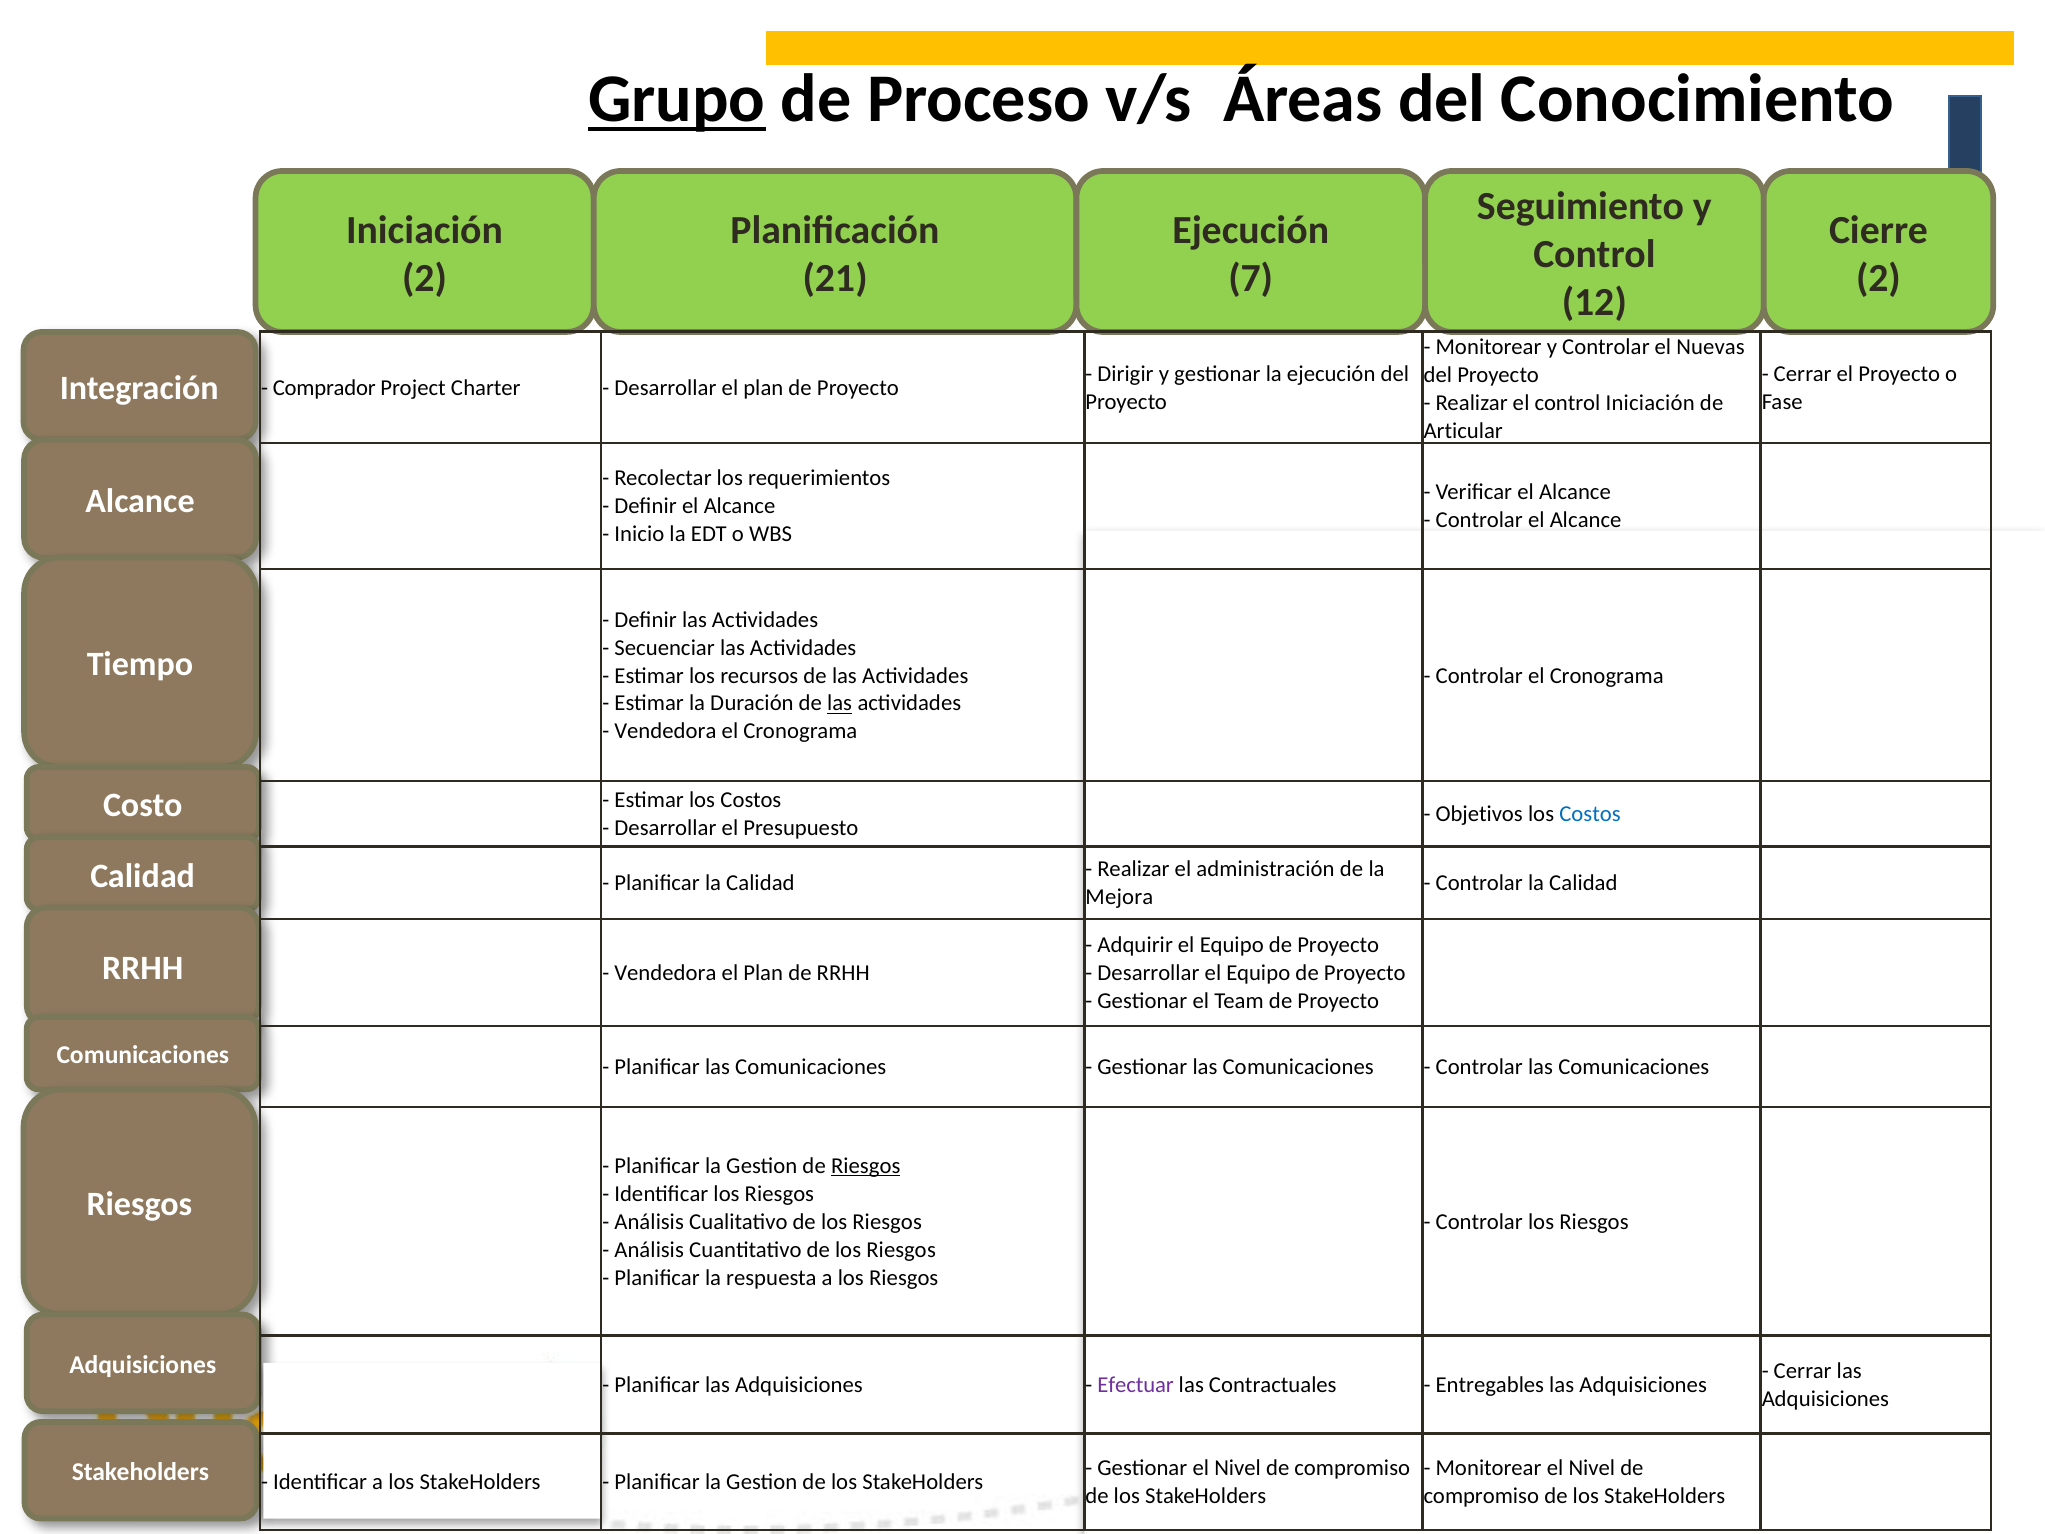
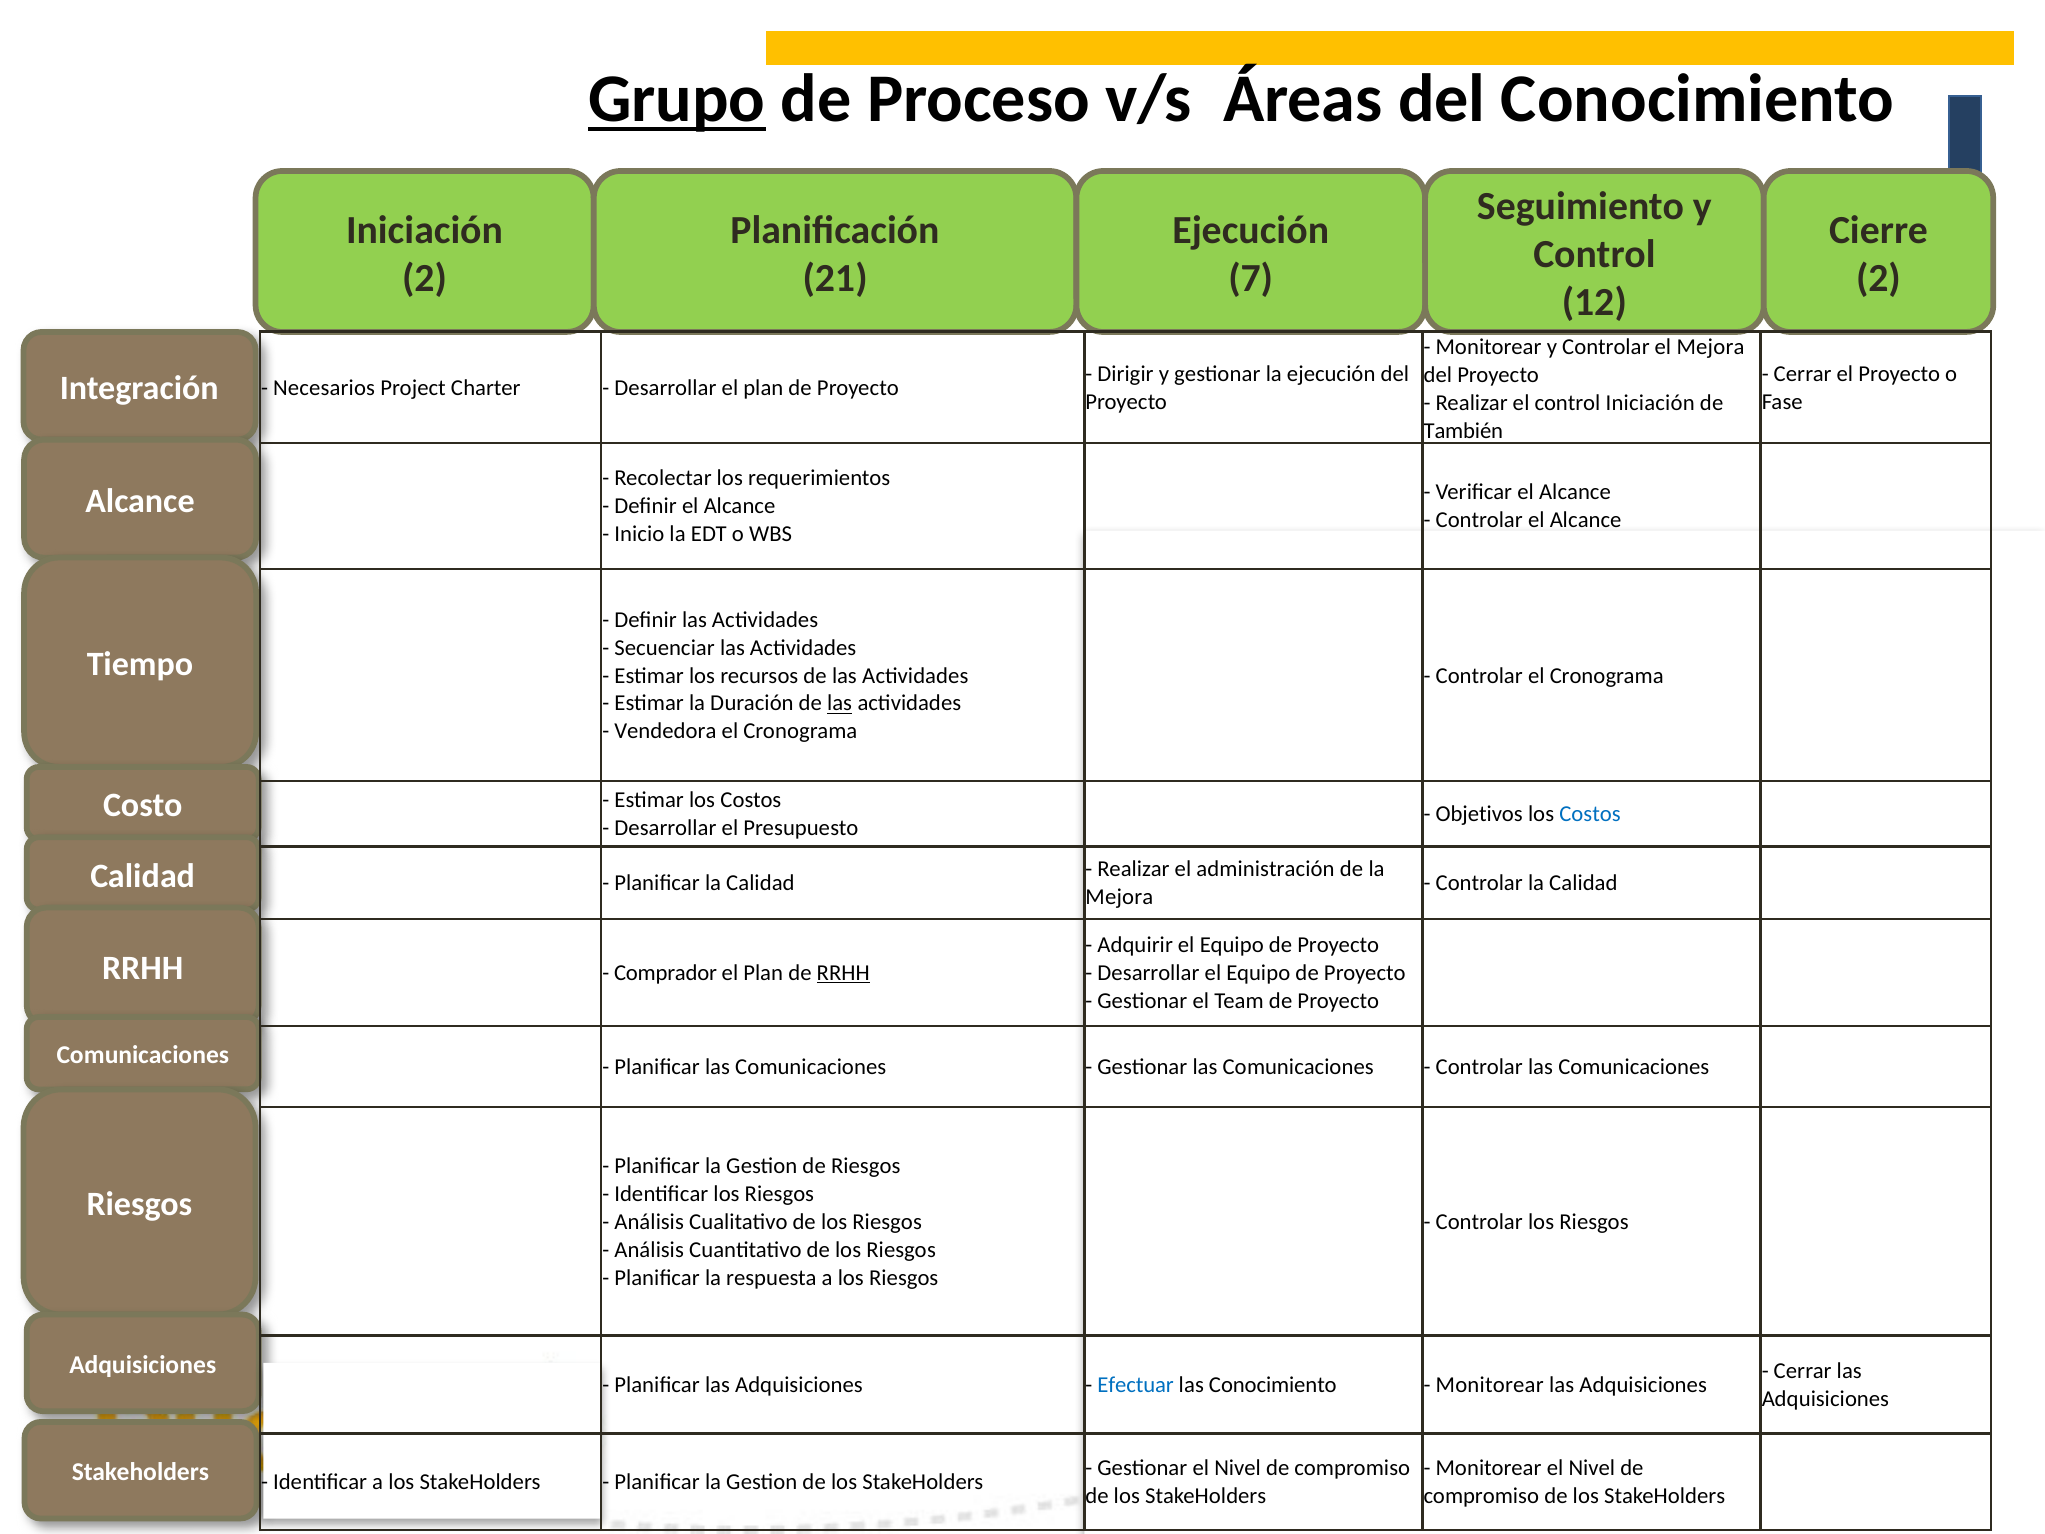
el Nuevas: Nuevas -> Mejora
Comprador: Comprador -> Necesarios
Articular: Articular -> También
Vendedora at (665, 972): Vendedora -> Comprador
RRHH at (843, 972) underline: none -> present
Riesgos at (866, 1166) underline: present -> none
Efectuar colour: purple -> blue
las Contractuales: Contractuales -> Conocimiento
Entregables at (1490, 1385): Entregables -> Monitorear
